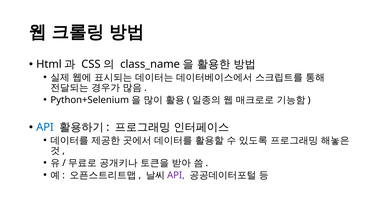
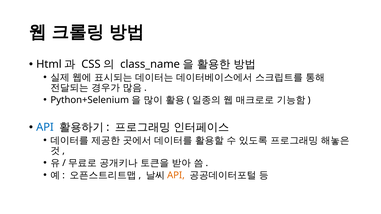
API at (176, 175) colour: purple -> orange
